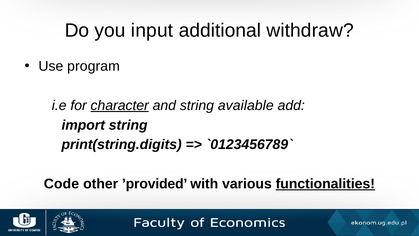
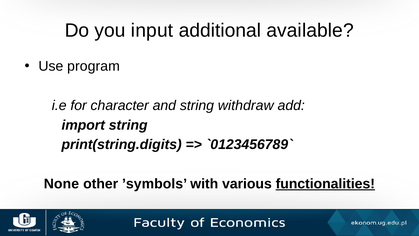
withdraw: withdraw -> available
character underline: present -> none
available: available -> withdraw
Code: Code -> None
’provided: ’provided -> ’symbols
